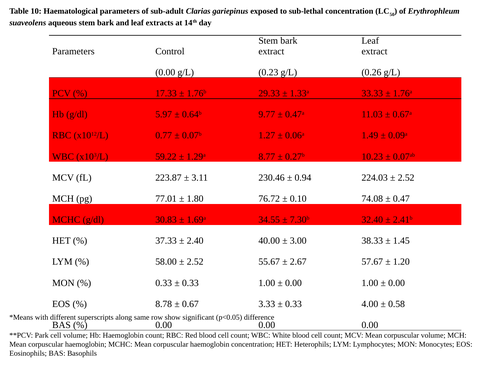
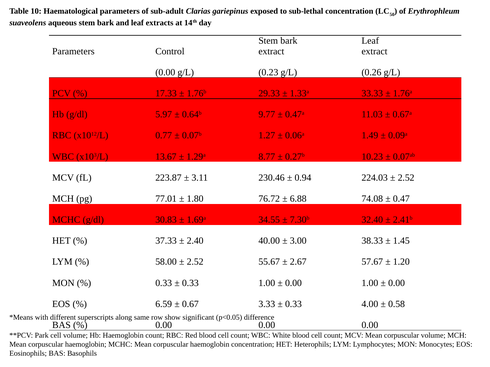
59.22: 59.22 -> 13.67
0.10: 0.10 -> 6.88
8.78: 8.78 -> 6.59
